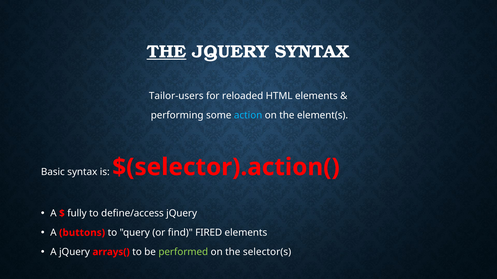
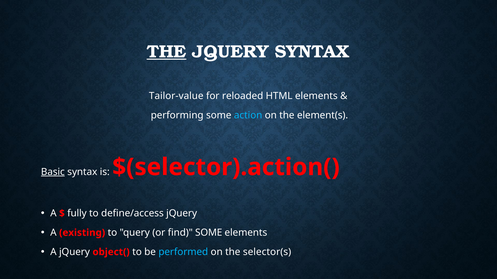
Tailor-users: Tailor-users -> Tailor-value
Basic underline: none -> present
buttons: buttons -> existing
find FIRED: FIRED -> SOME
arrays(: arrays( -> object(
performed colour: light green -> light blue
